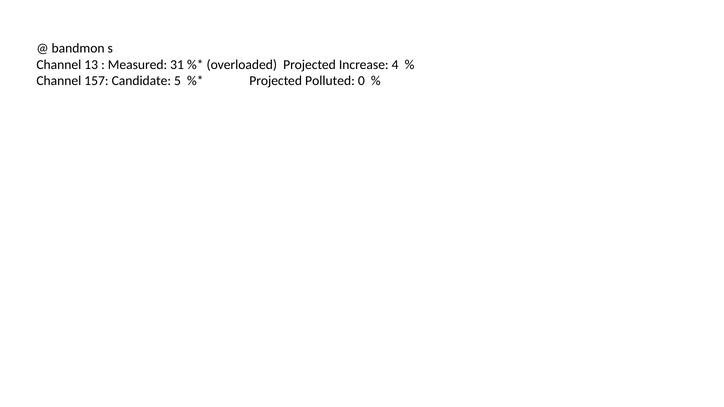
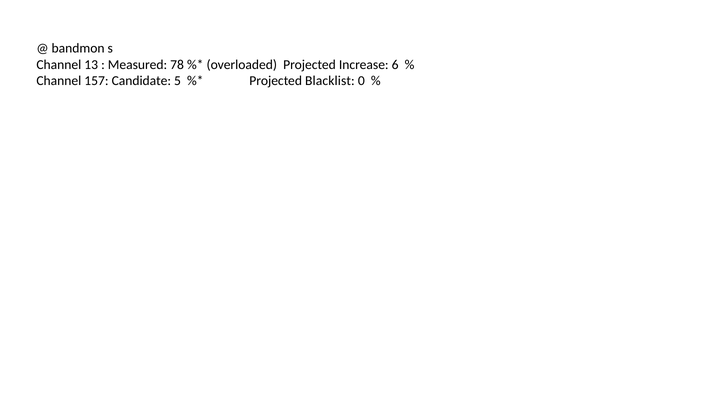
31: 31 -> 78
4: 4 -> 6
Polluted: Polluted -> Blacklist
